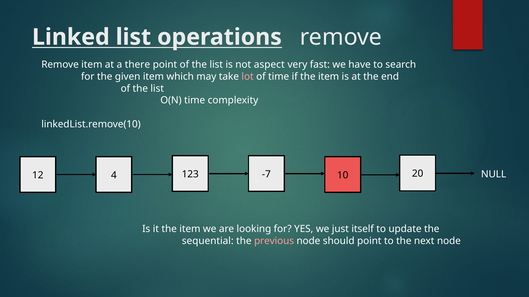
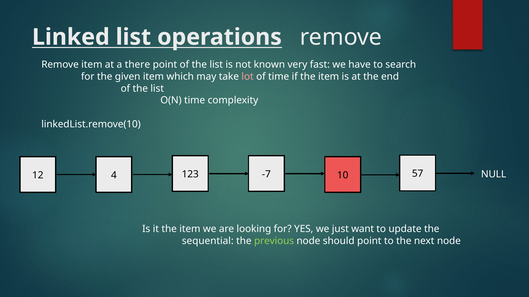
aspect: aspect -> known
20: 20 -> 57
itself: itself -> want
previous colour: pink -> light green
